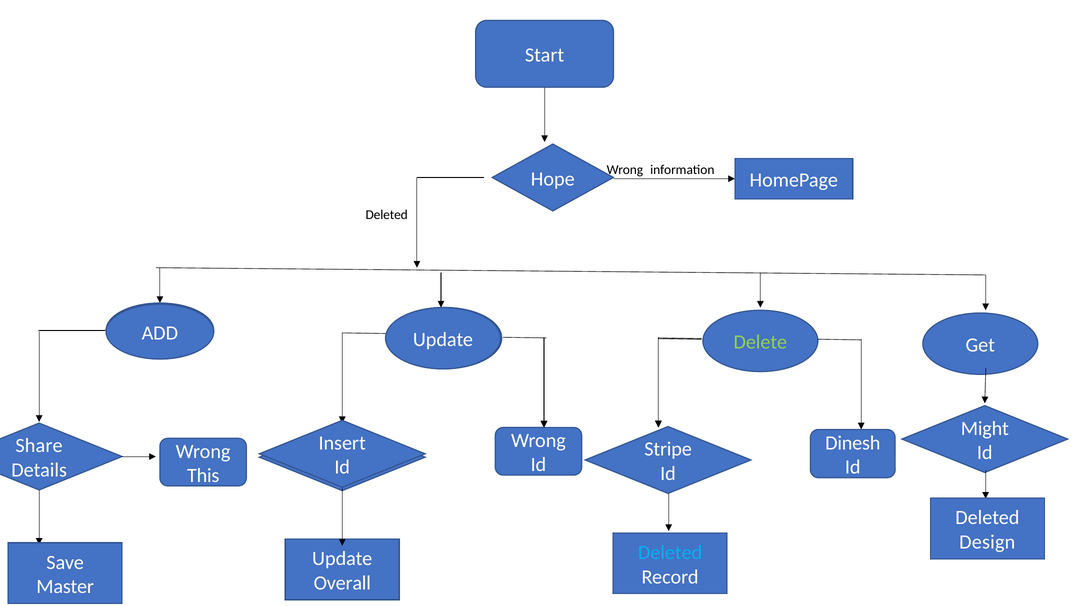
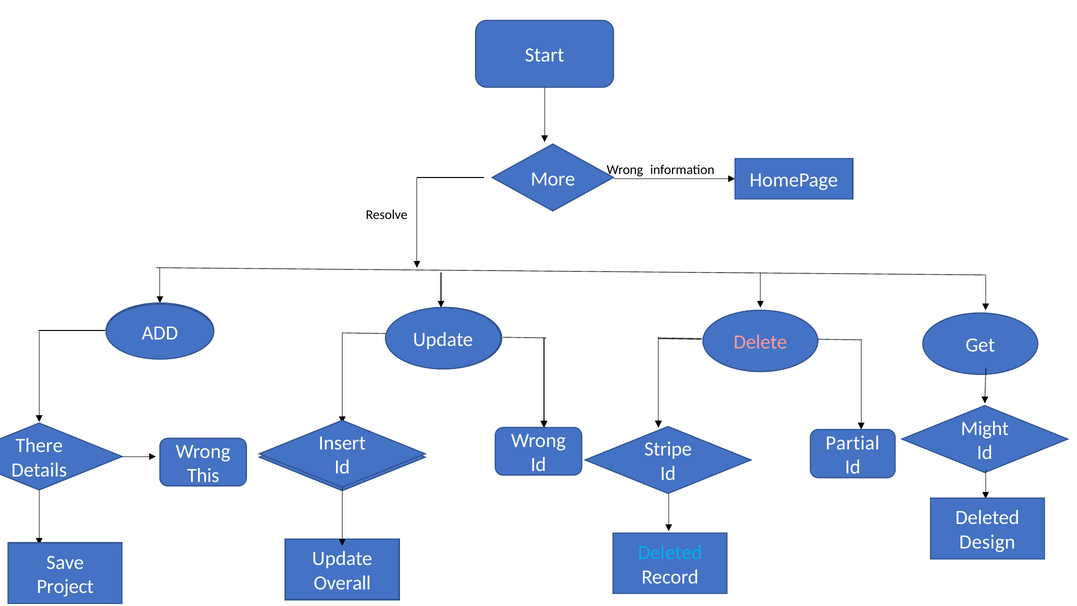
Hope: Hope -> More
Deleted at (387, 215): Deleted -> Resolve
Delete colour: light green -> pink
Dinesh: Dinesh -> Partial
Share: Share -> There
Master: Master -> Project
